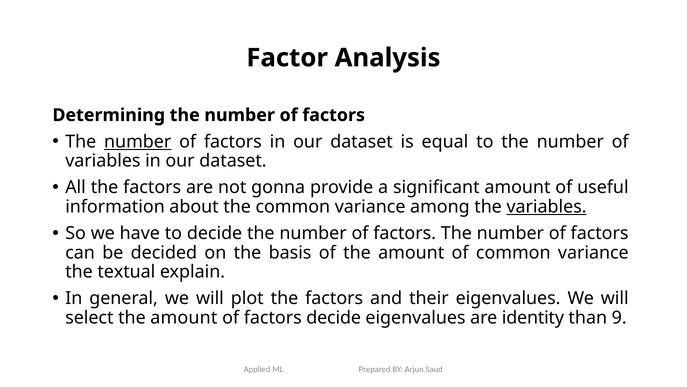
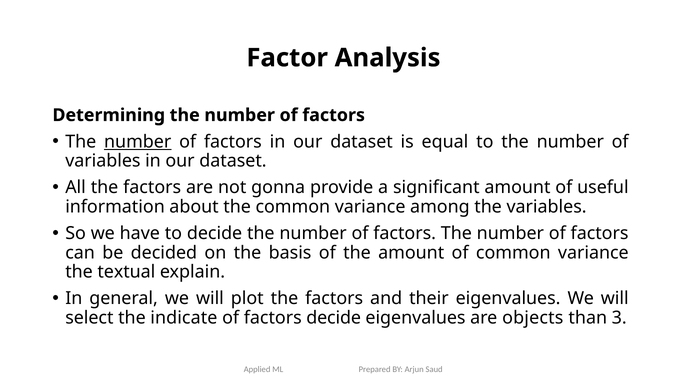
variables at (547, 207) underline: present -> none
select the amount: amount -> indicate
identity: identity -> objects
9: 9 -> 3
